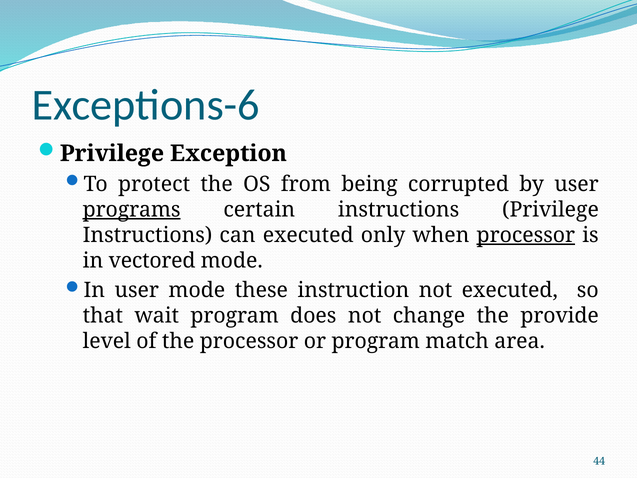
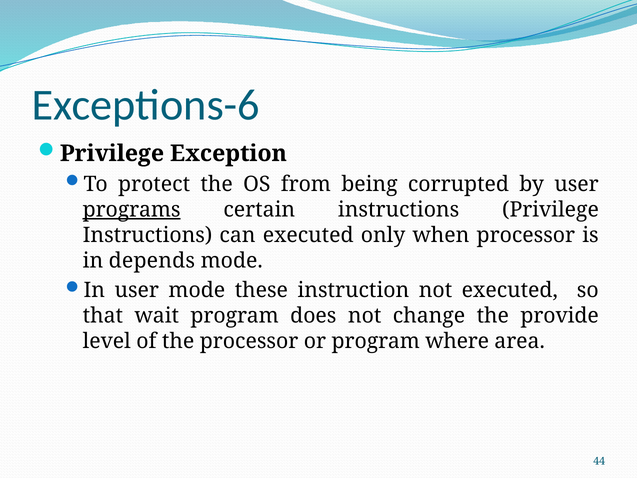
processor at (526, 235) underline: present -> none
vectored: vectored -> depends
match: match -> where
